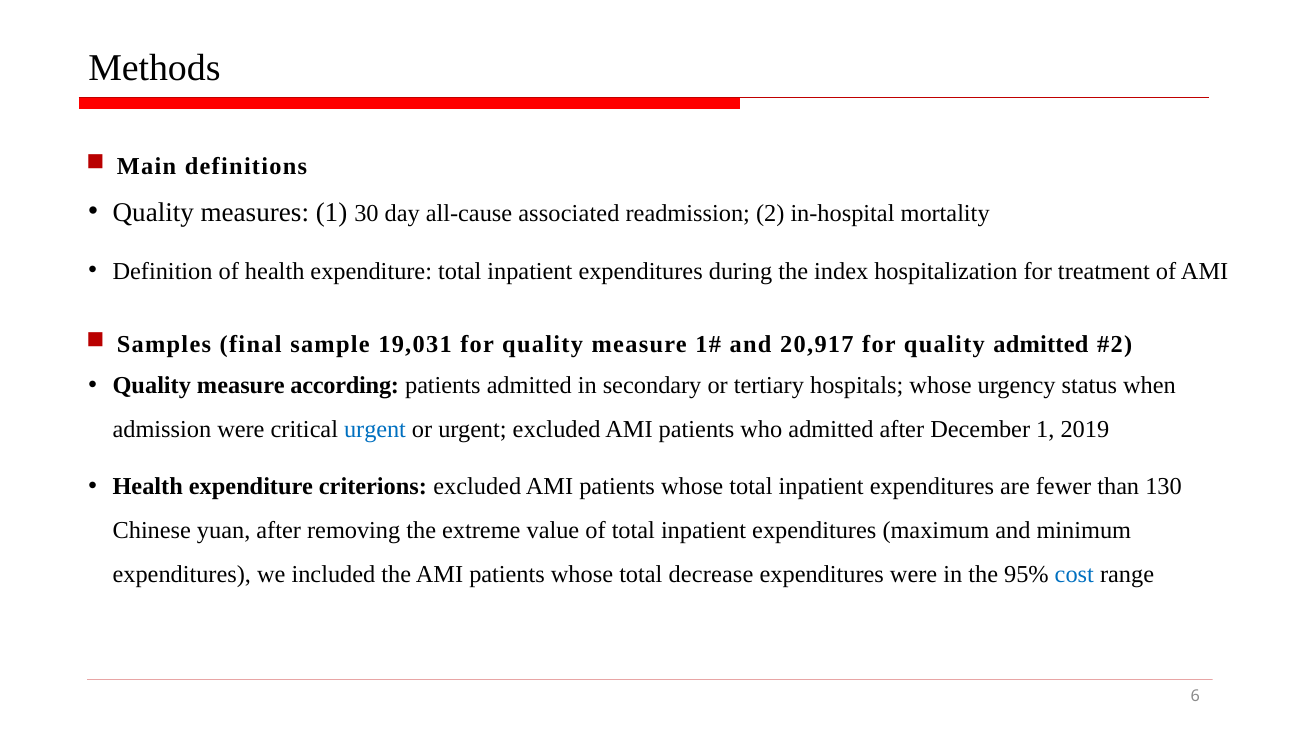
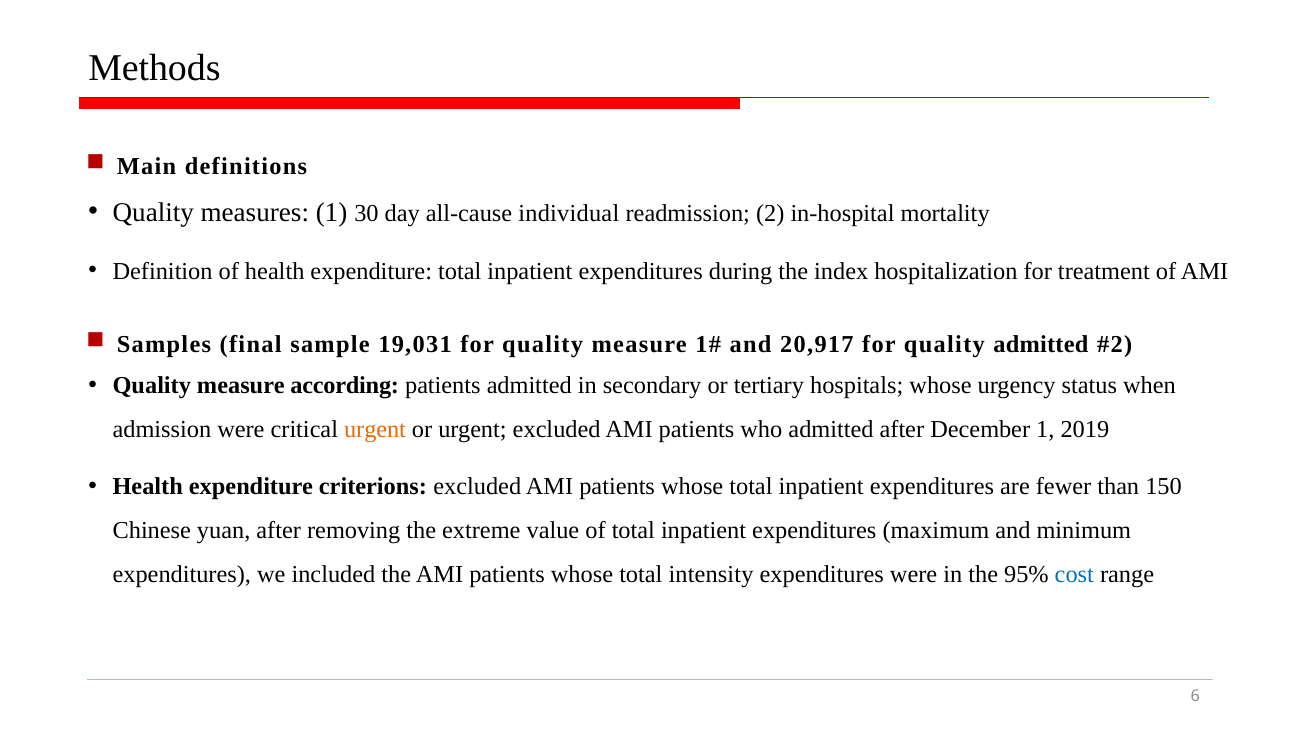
associated: associated -> individual
urgent at (375, 430) colour: blue -> orange
130: 130 -> 150
decrease: decrease -> intensity
